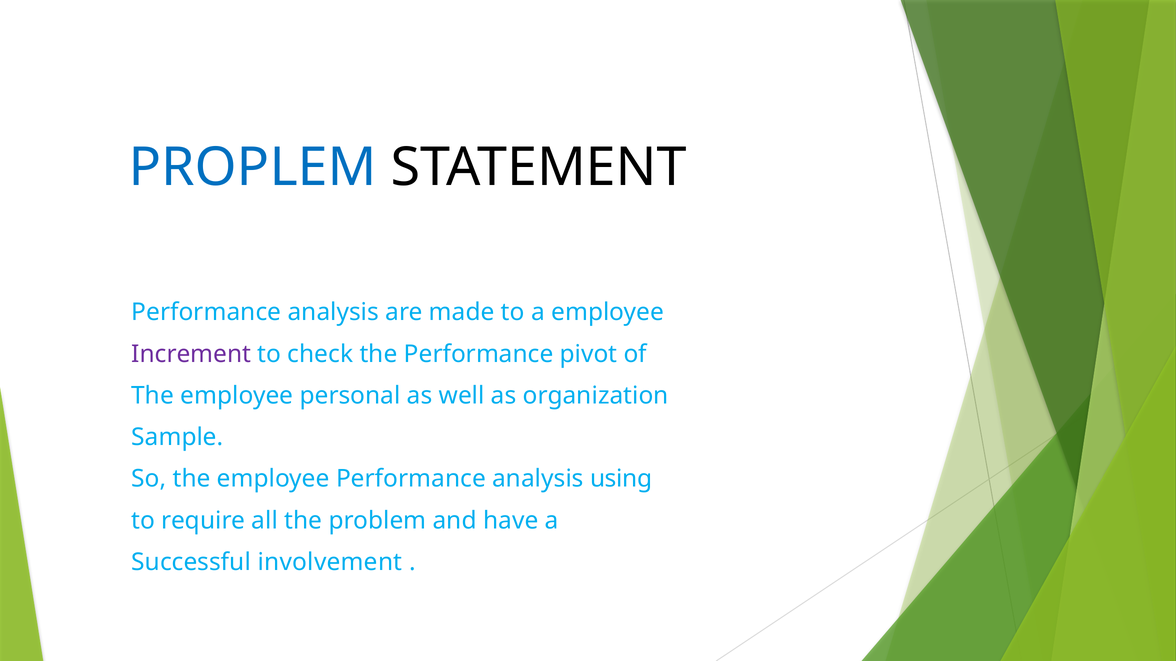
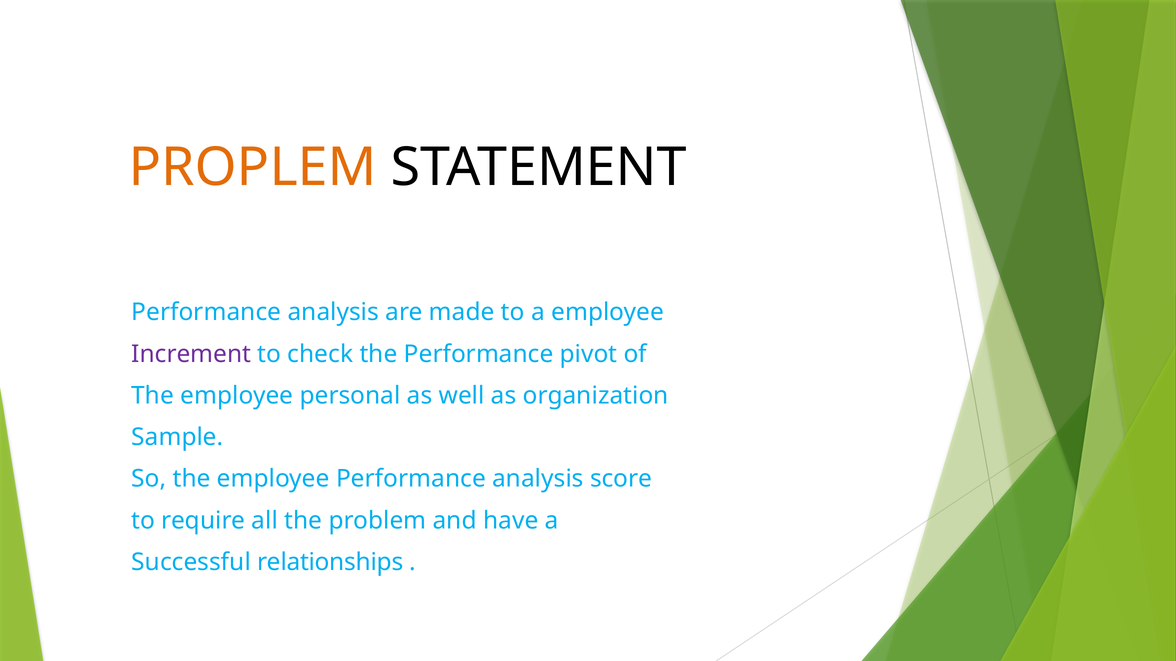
PROPLEM colour: blue -> orange
using: using -> score
involvement: involvement -> relationships
